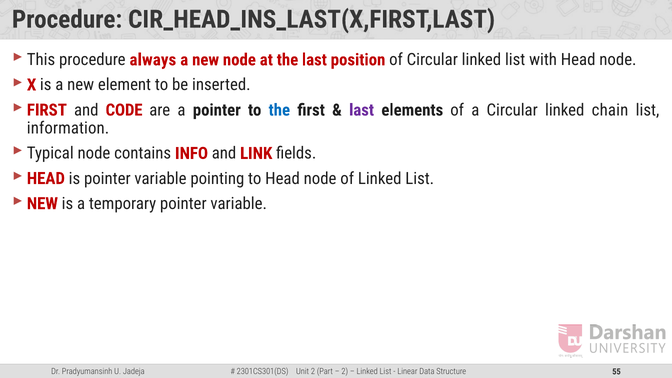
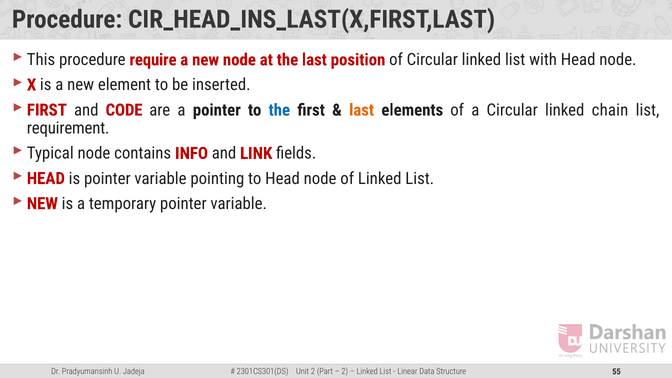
always: always -> require
last at (362, 110) colour: purple -> orange
information: information -> requirement
